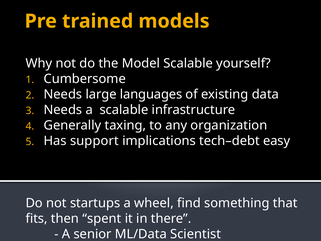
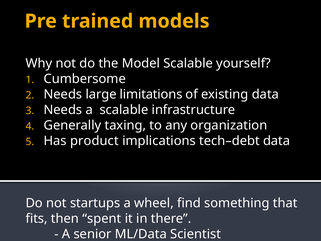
languages: languages -> limitations
support: support -> product
tech–debt easy: easy -> data
